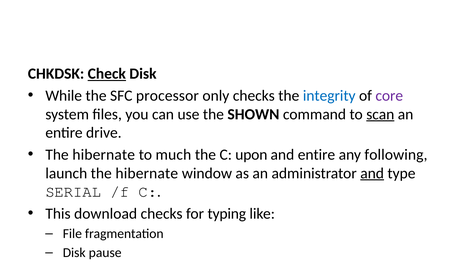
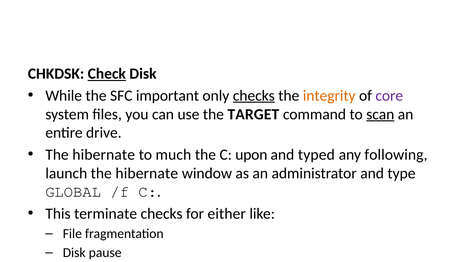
processor: processor -> important
checks at (254, 95) underline: none -> present
integrity colour: blue -> orange
SHOWN: SHOWN -> TARGET
and entire: entire -> typed
and at (372, 173) underline: present -> none
SERIAL: SERIAL -> GLOBAL
download: download -> terminate
typing: typing -> either
